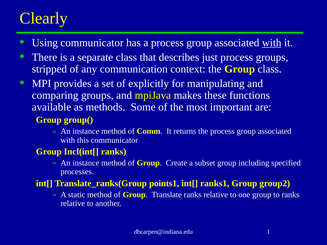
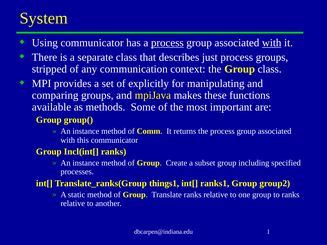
Clearly: Clearly -> System
process at (167, 43) underline: none -> present
points1: points1 -> things1
